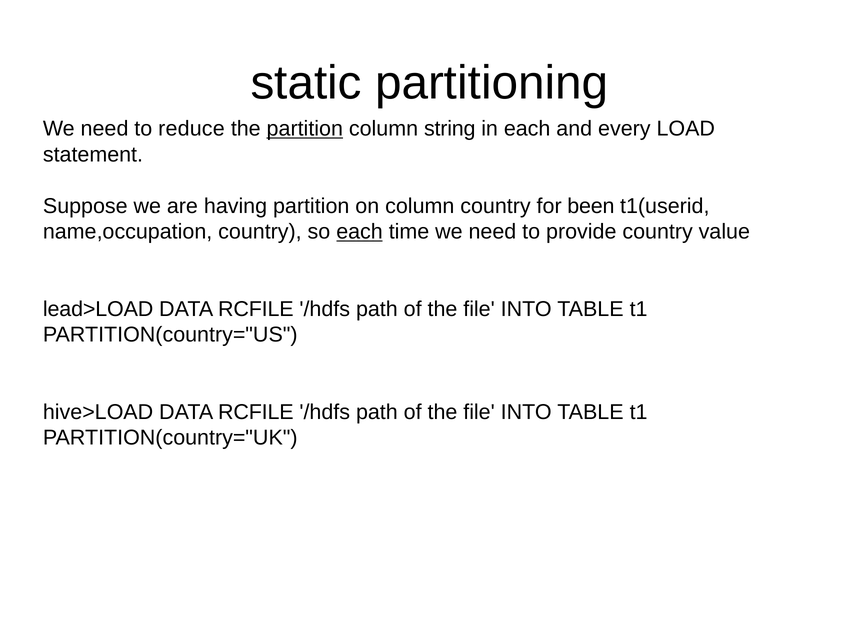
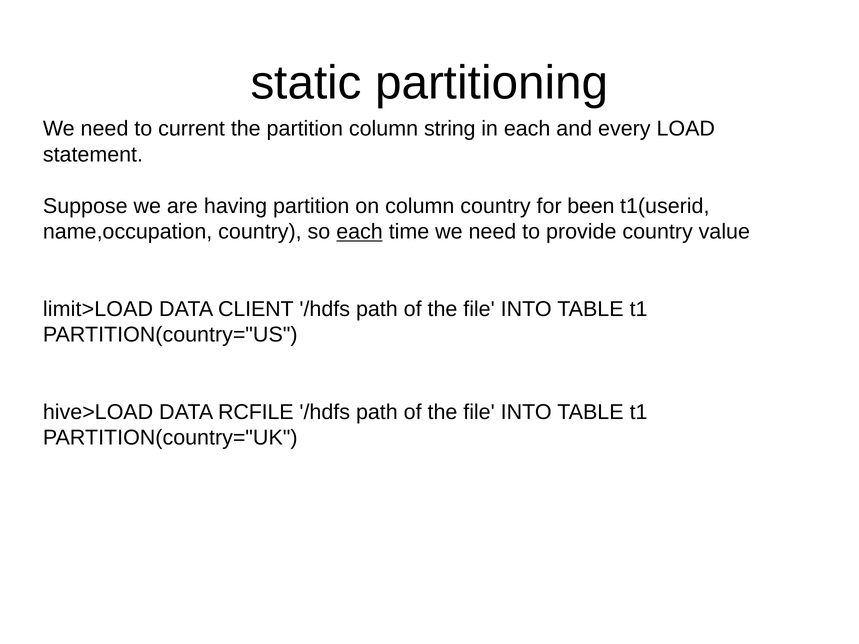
reduce: reduce -> current
partition at (305, 129) underline: present -> none
lead>LOAD: lead>LOAD -> limit>LOAD
RCFILE at (256, 309): RCFILE -> CLIENT
